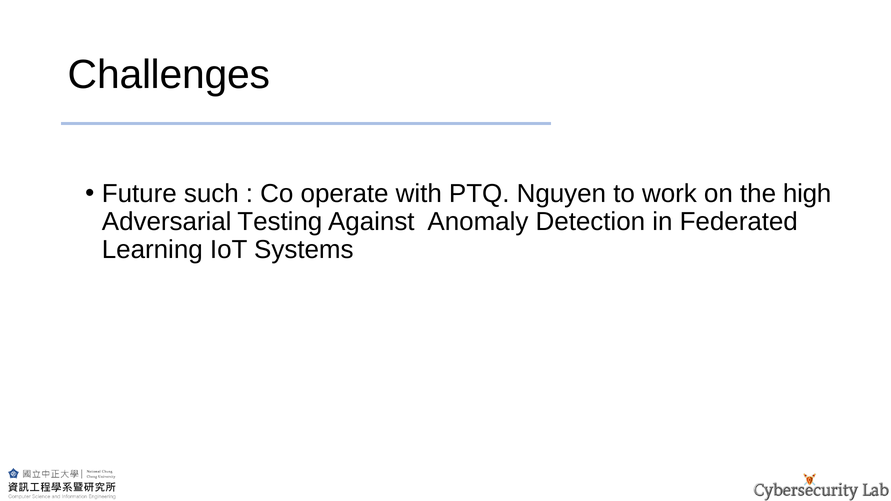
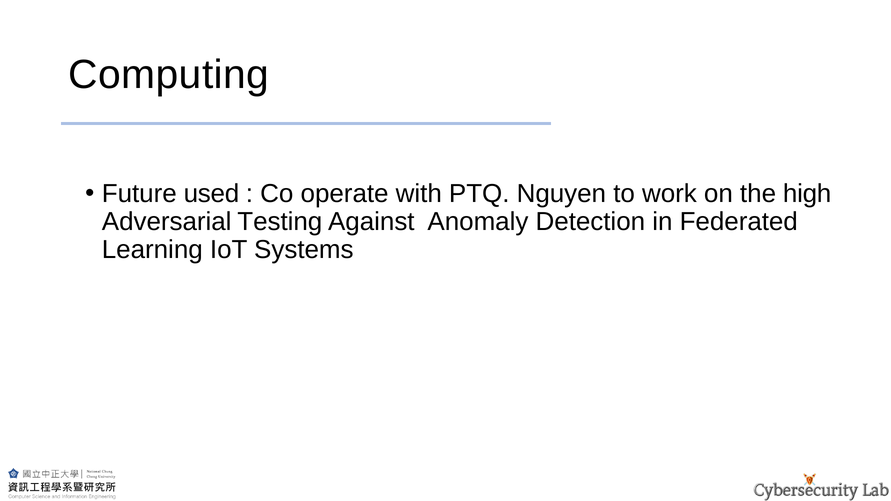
Challenges: Challenges -> Computing
such: such -> used
